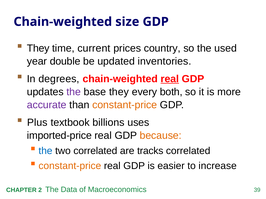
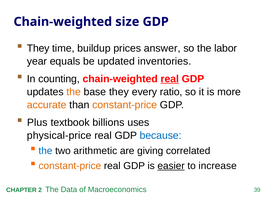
current: current -> buildup
country: country -> answer
used: used -> labor
double: double -> equals
degrees: degrees -> counting
the at (74, 92) colour: purple -> orange
both: both -> ratio
accurate colour: purple -> orange
imported-price: imported-price -> physical-price
because colour: orange -> blue
two correlated: correlated -> arithmetic
tracks: tracks -> giving
easier underline: none -> present
